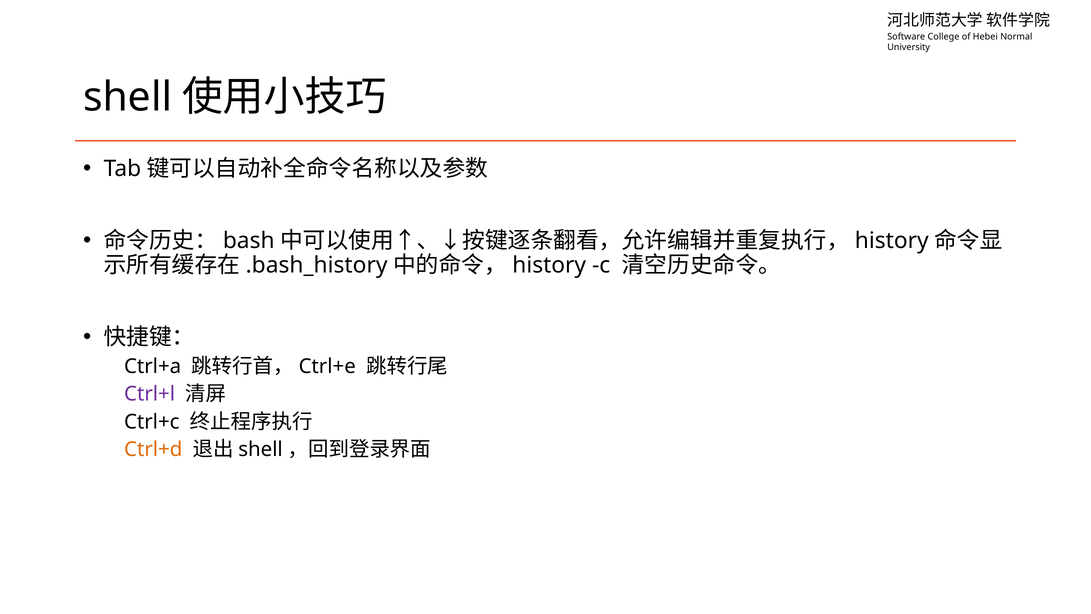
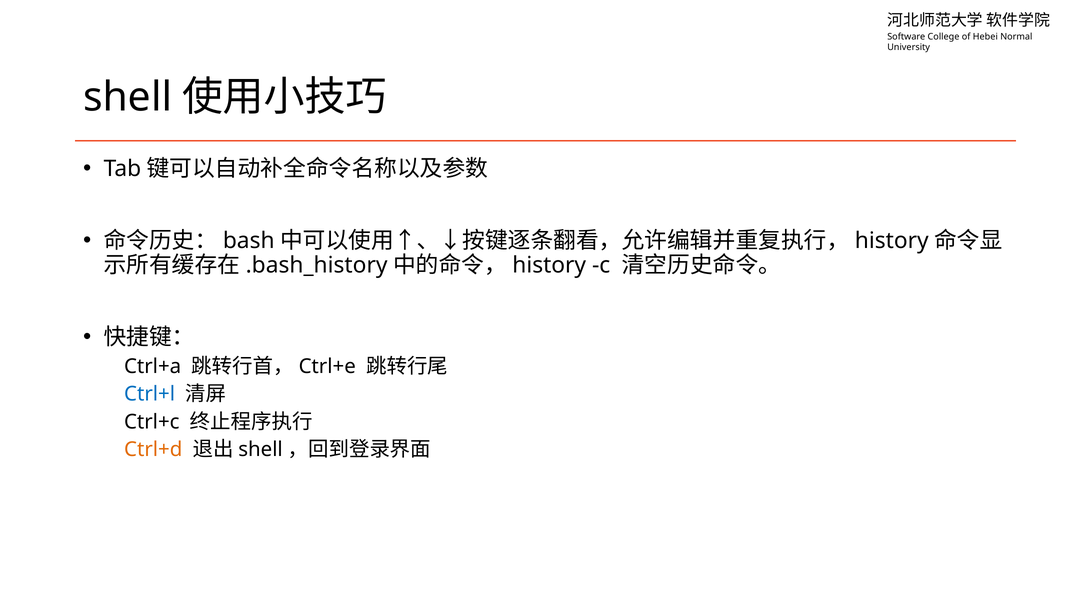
Ctrl+l colour: purple -> blue
